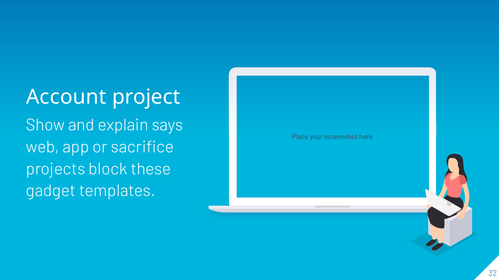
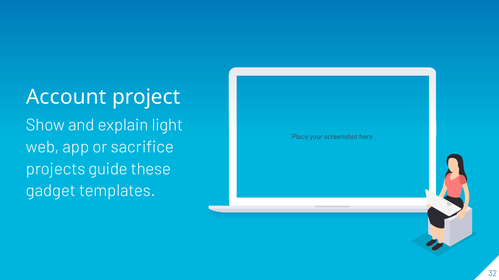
says: says -> light
block: block -> guide
